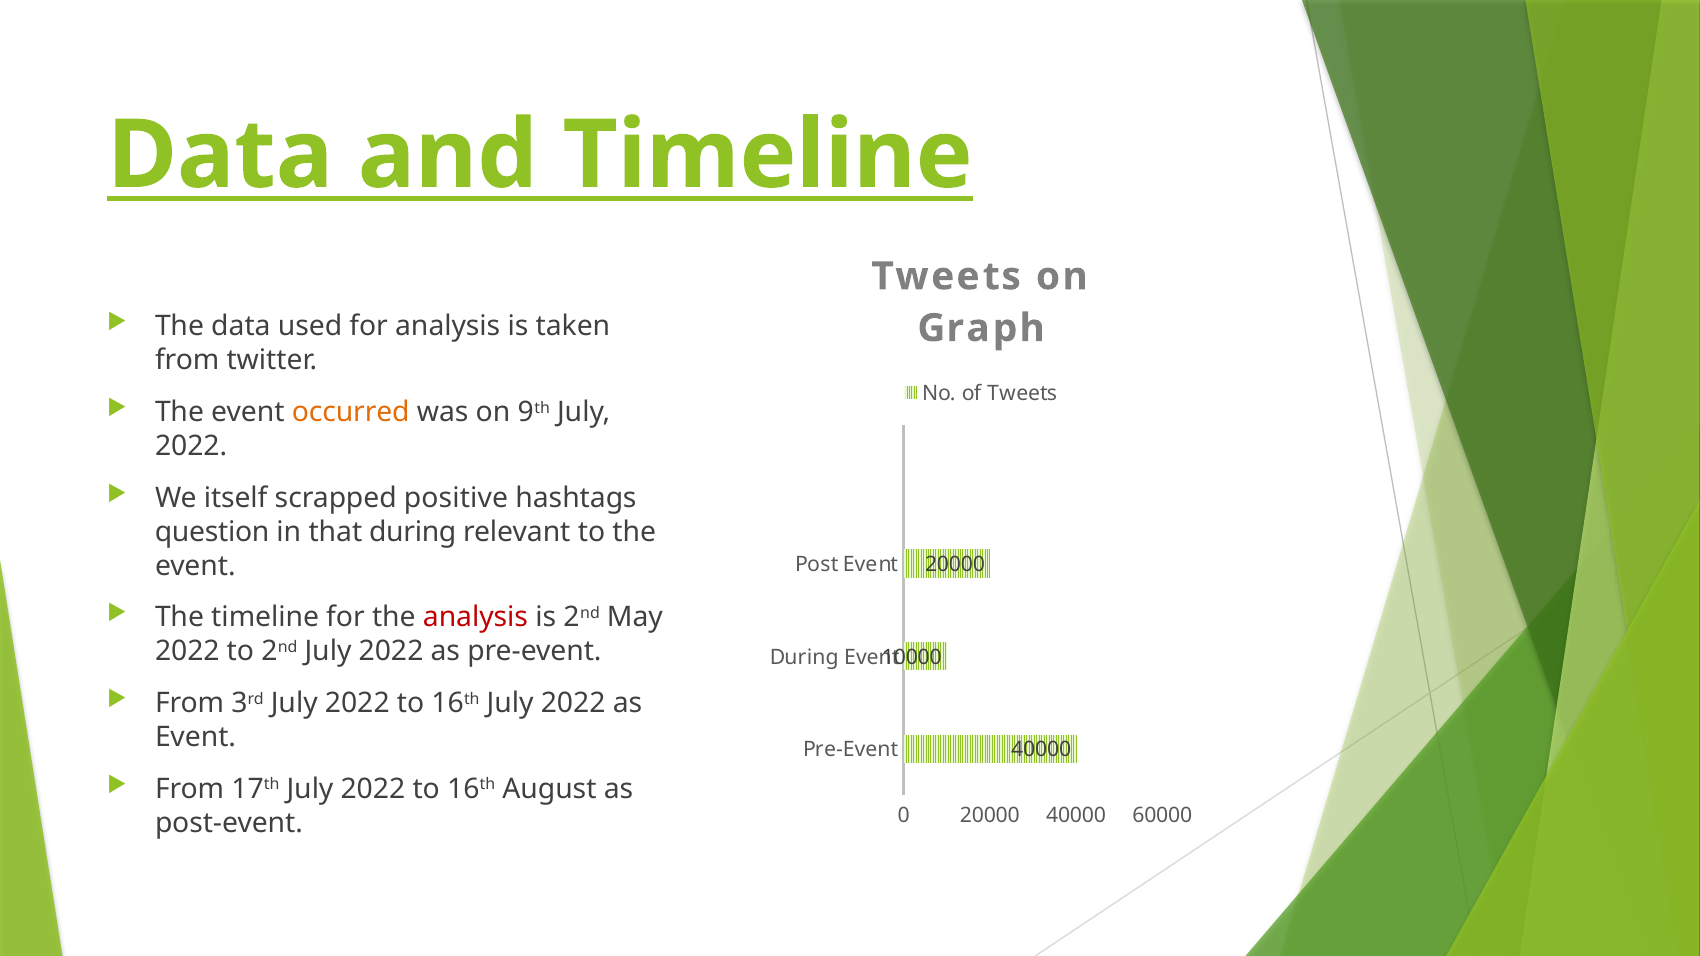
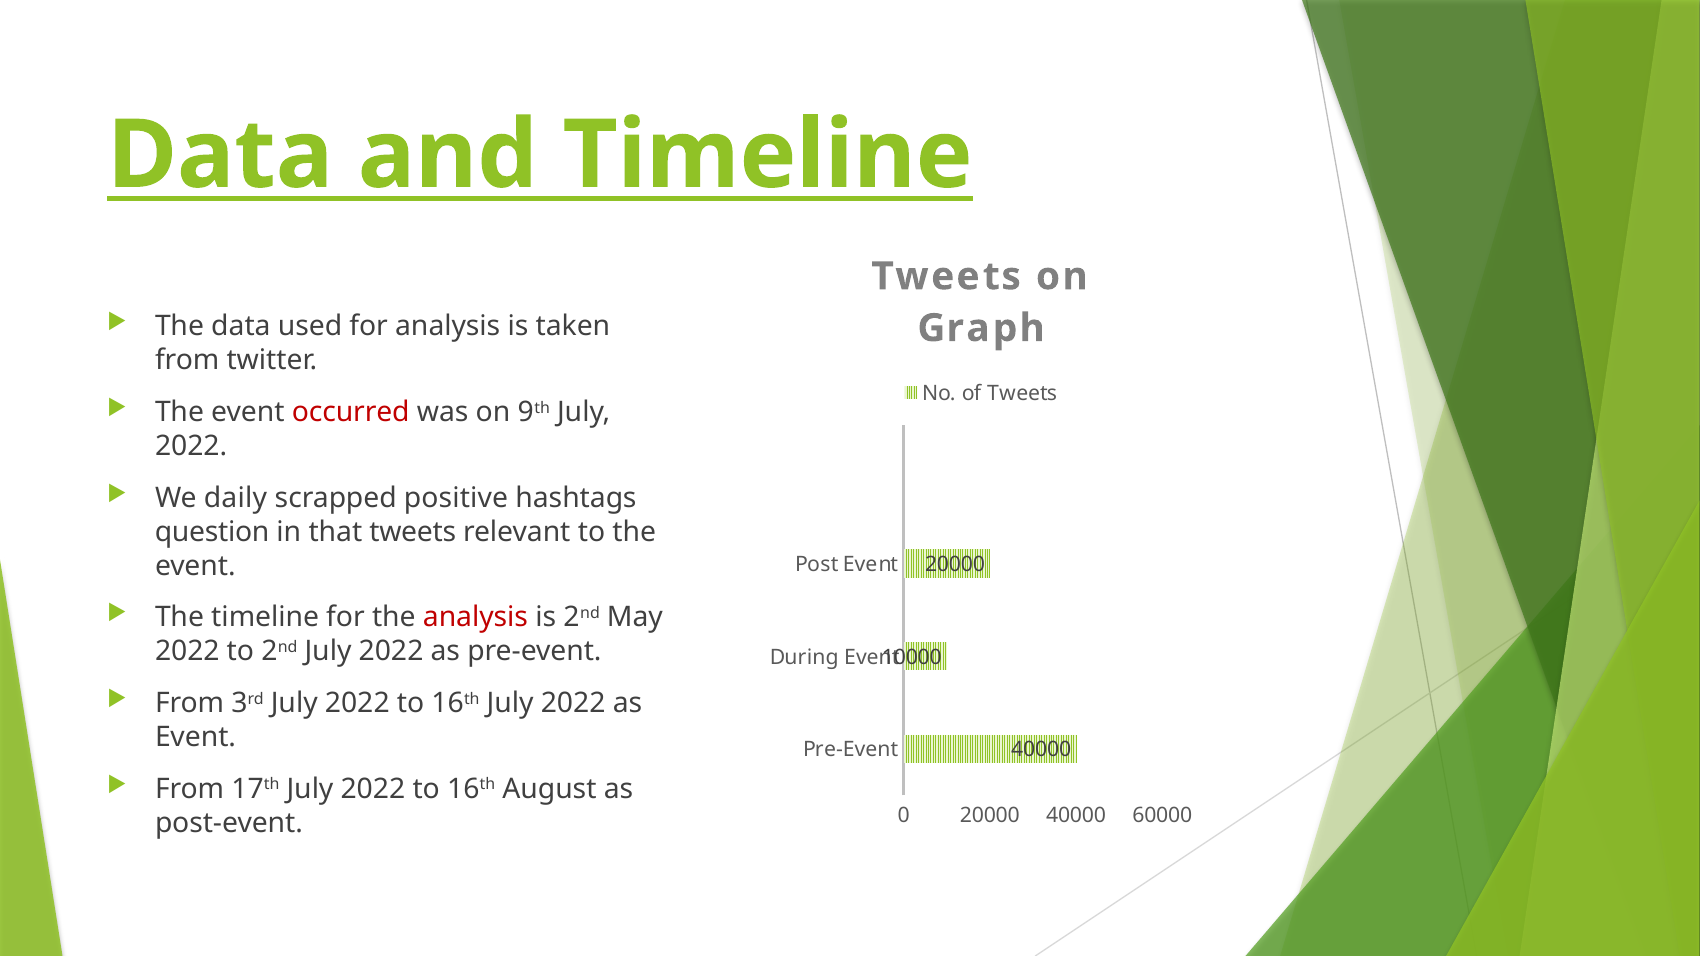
occurred colour: orange -> red
itself: itself -> daily
that during: during -> tweets
